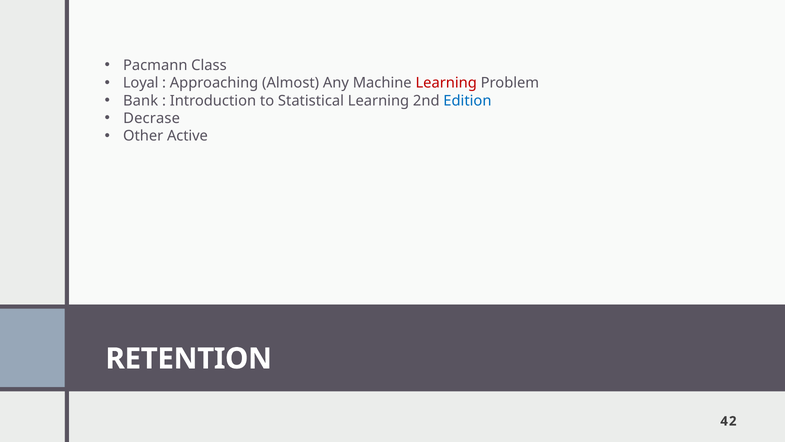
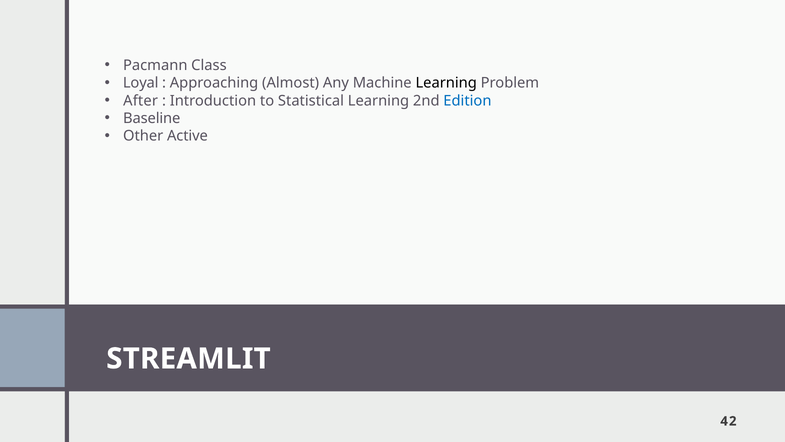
Learning at (446, 83) colour: red -> black
Bank: Bank -> After
Decrase: Decrase -> Baseline
RETENTION: RETENTION -> STREAMLIT
